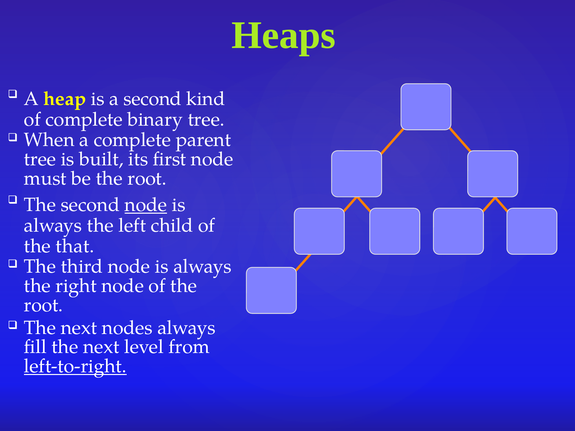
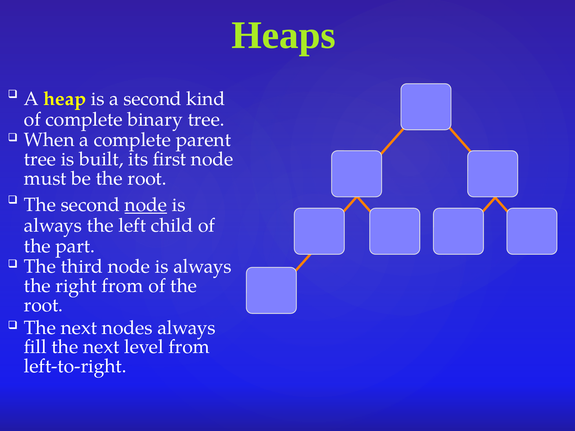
that: that -> part
right node: node -> from
left-to-right underline: present -> none
